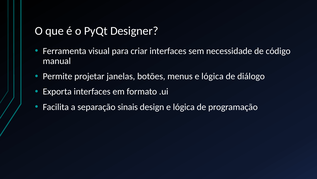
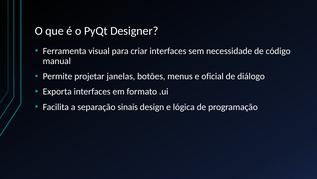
menus e lógica: lógica -> oficial
